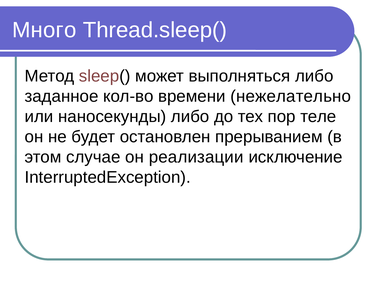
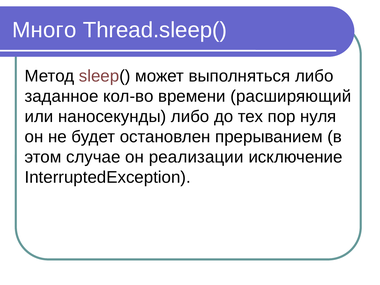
нежелательно: нежелательно -> расширяющий
теле: теле -> нуля
